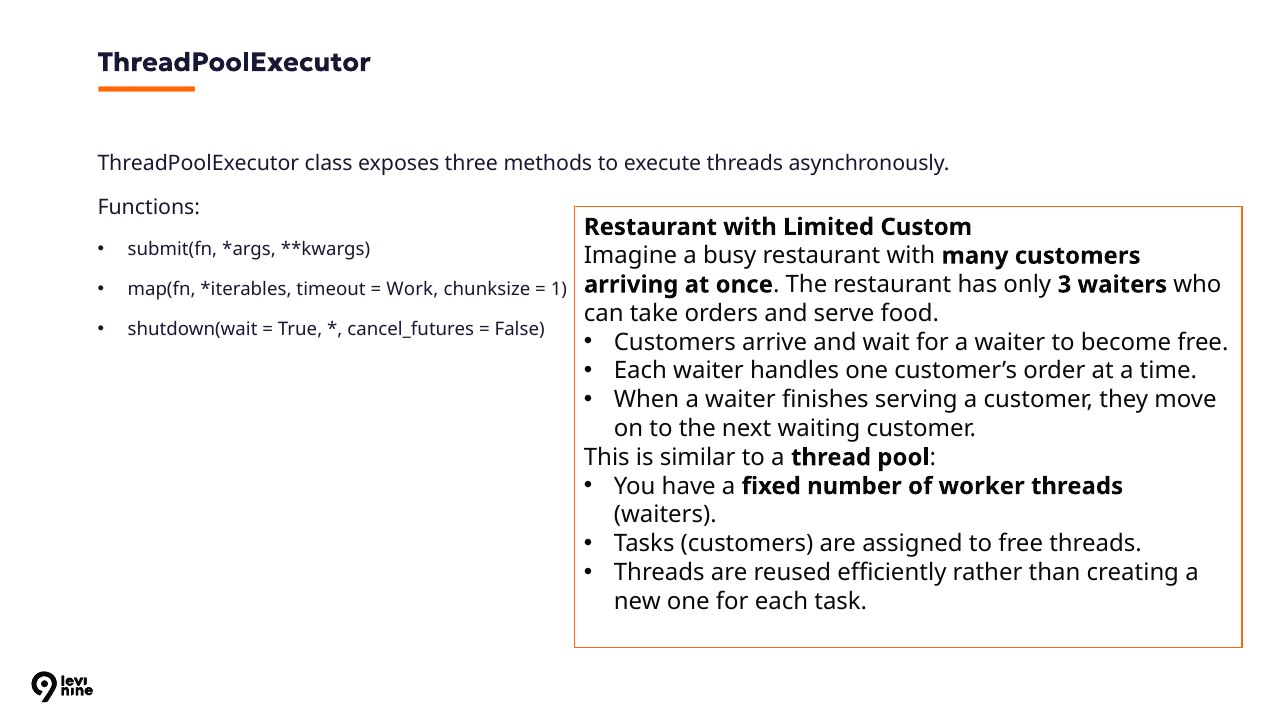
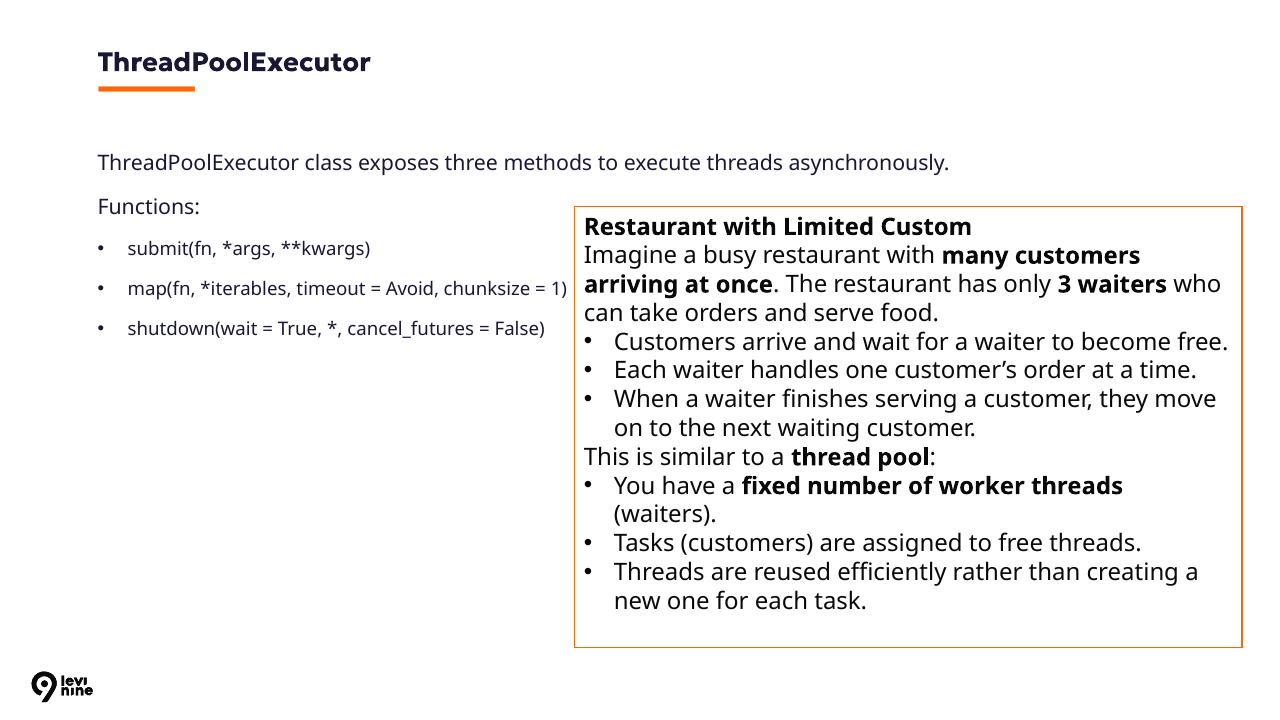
Work: Work -> Avoid
